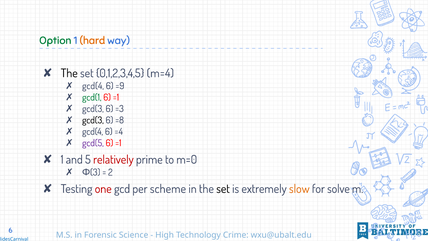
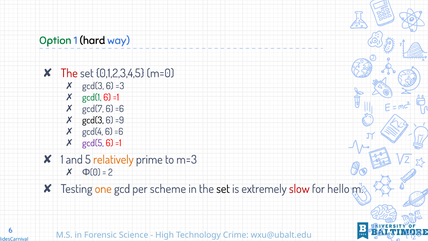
hard colour: orange -> black
The at (69, 73) colour: black -> red
m=4: m=4 -> m=0
gcd(4 at (93, 86): gcd(4 -> gcd(3
=9: =9 -> =3
gcd(3 at (93, 109): gcd(3 -> gcd(7
=3 at (119, 109): =3 -> =6
=8: =8 -> =9
gcd(4 6 =4: =4 -> =6
relatively colour: red -> orange
m=0: m=0 -> m=3
3: 3 -> 0
one colour: red -> orange
slow colour: orange -> red
solve: solve -> hello
